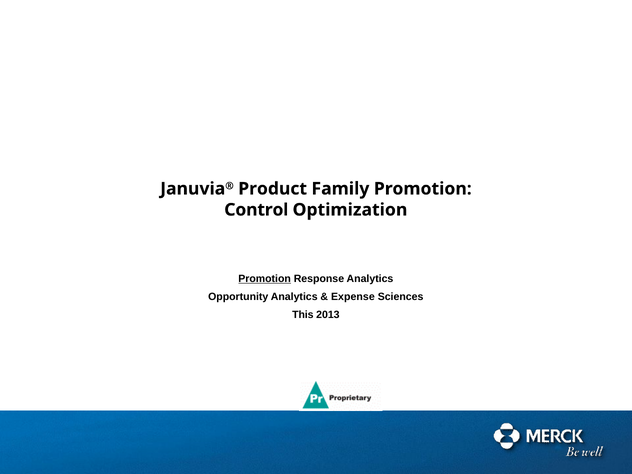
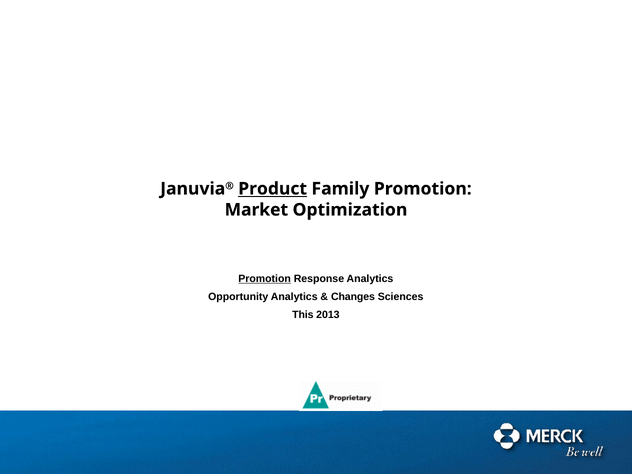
Product underline: none -> present
Control: Control -> Market
Expense: Expense -> Changes
